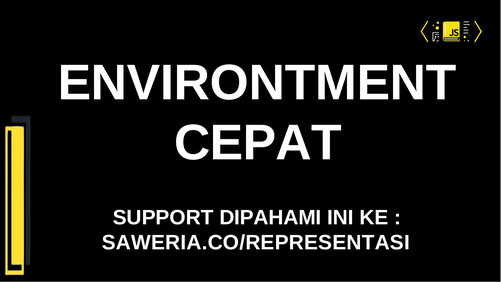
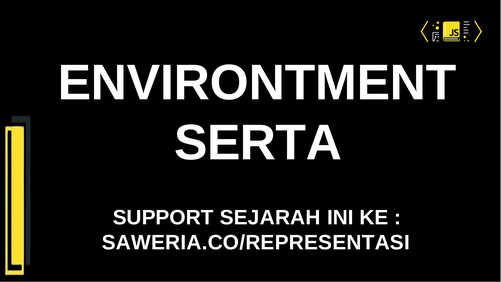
CEPAT: CEPAT -> SERTA
DIPAHAMI: DIPAHAMI -> SEJARAH
